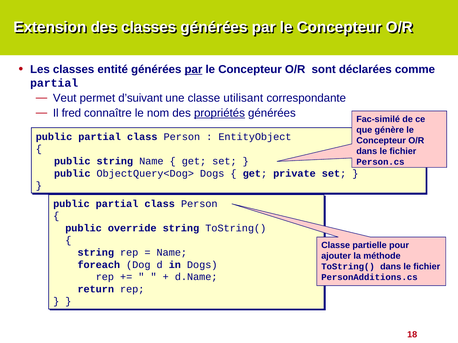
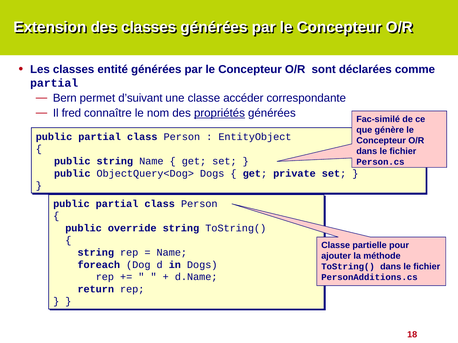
par at (193, 69) underline: present -> none
Veut: Veut -> Bern
utilisant: utilisant -> accéder
